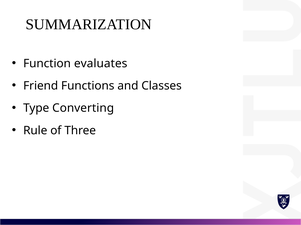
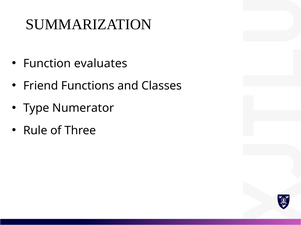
Converting: Converting -> Numerator
